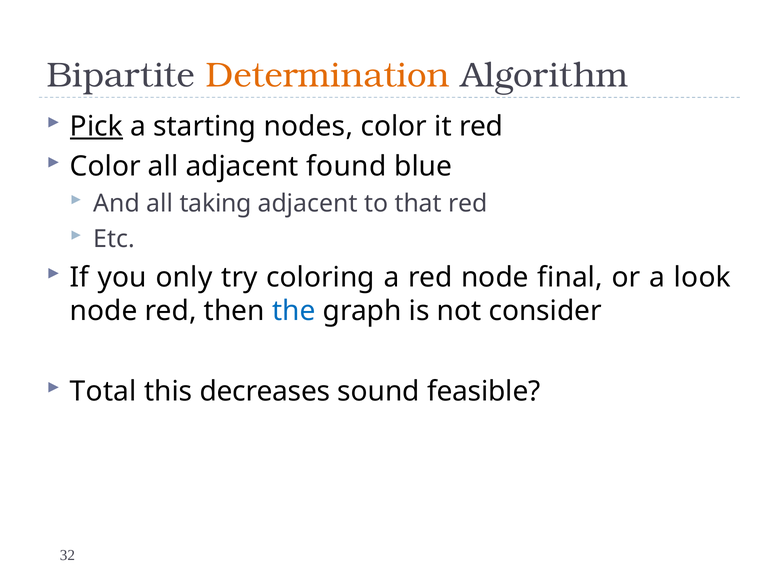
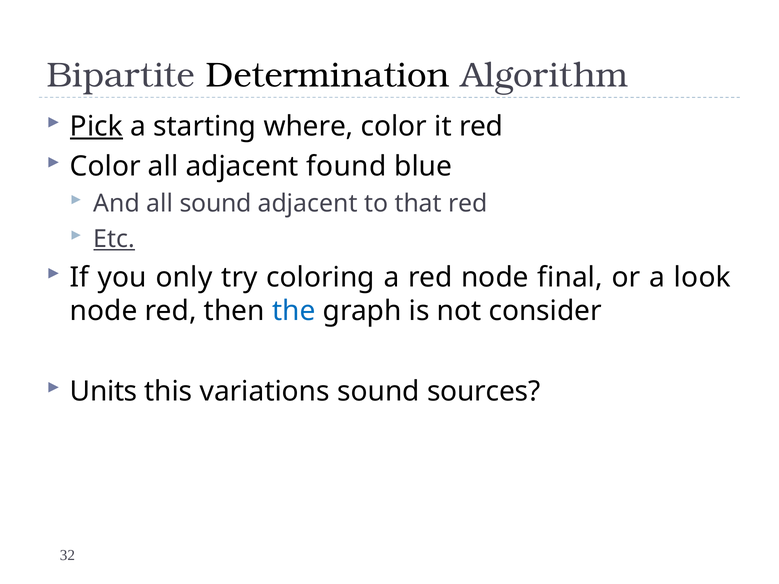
Determination colour: orange -> black
nodes: nodes -> where
all taking: taking -> sound
Etc underline: none -> present
Total: Total -> Units
decreases: decreases -> variations
feasible: feasible -> sources
